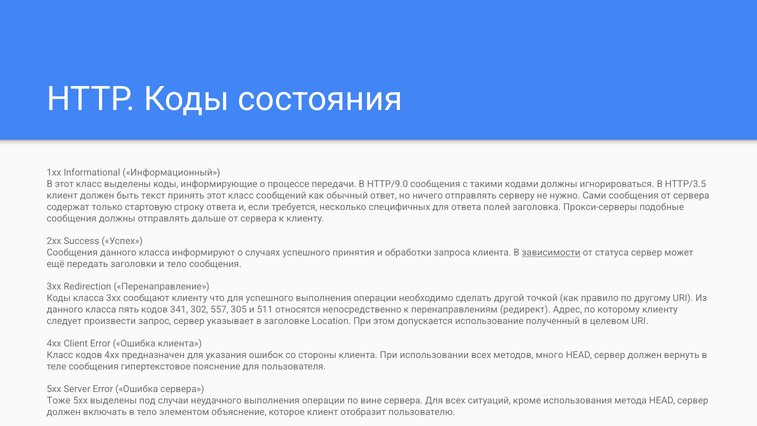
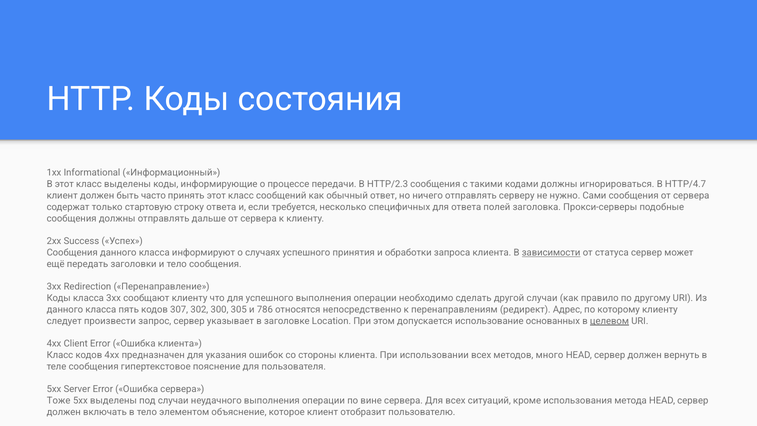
HTTP/9.0: HTTP/9.0 -> HTTP/2.3
HTTP/3.5: HTTP/3.5 -> HTTP/4.7
текст: текст -> часто
другой точкой: точкой -> случаи
341: 341 -> 307
557: 557 -> 300
511: 511 -> 786
полученный: полученный -> основанных
целевом underline: none -> present
